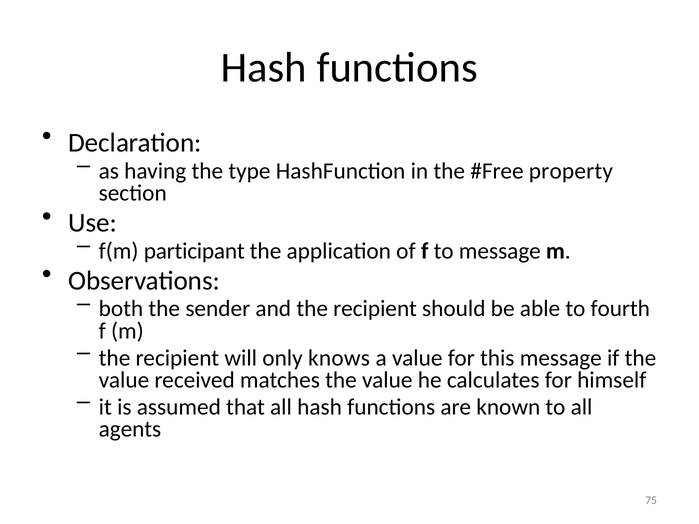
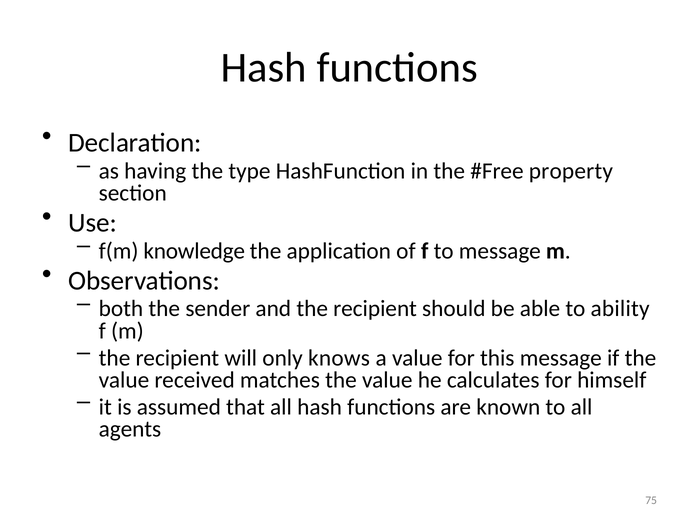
participant: participant -> knowledge
fourth: fourth -> ability
